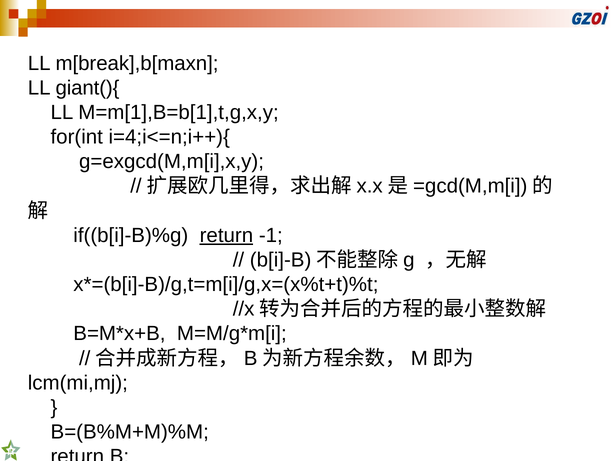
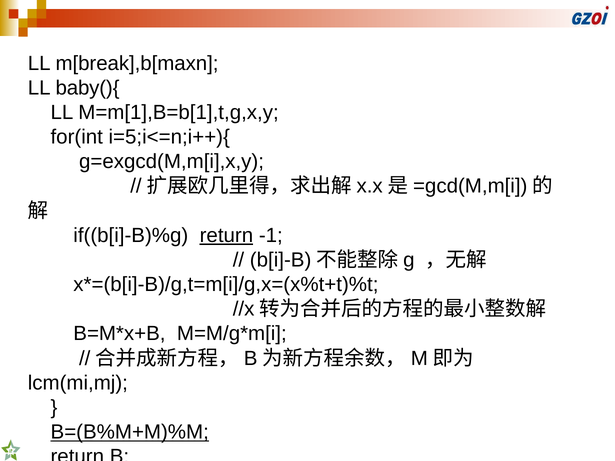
giant(){: giant(){ -> baby(){
i=4;i<=n;i++){: i=4;i<=n;i++){ -> i=5;i<=n;i++){
B=(B%M+M)%M underline: none -> present
